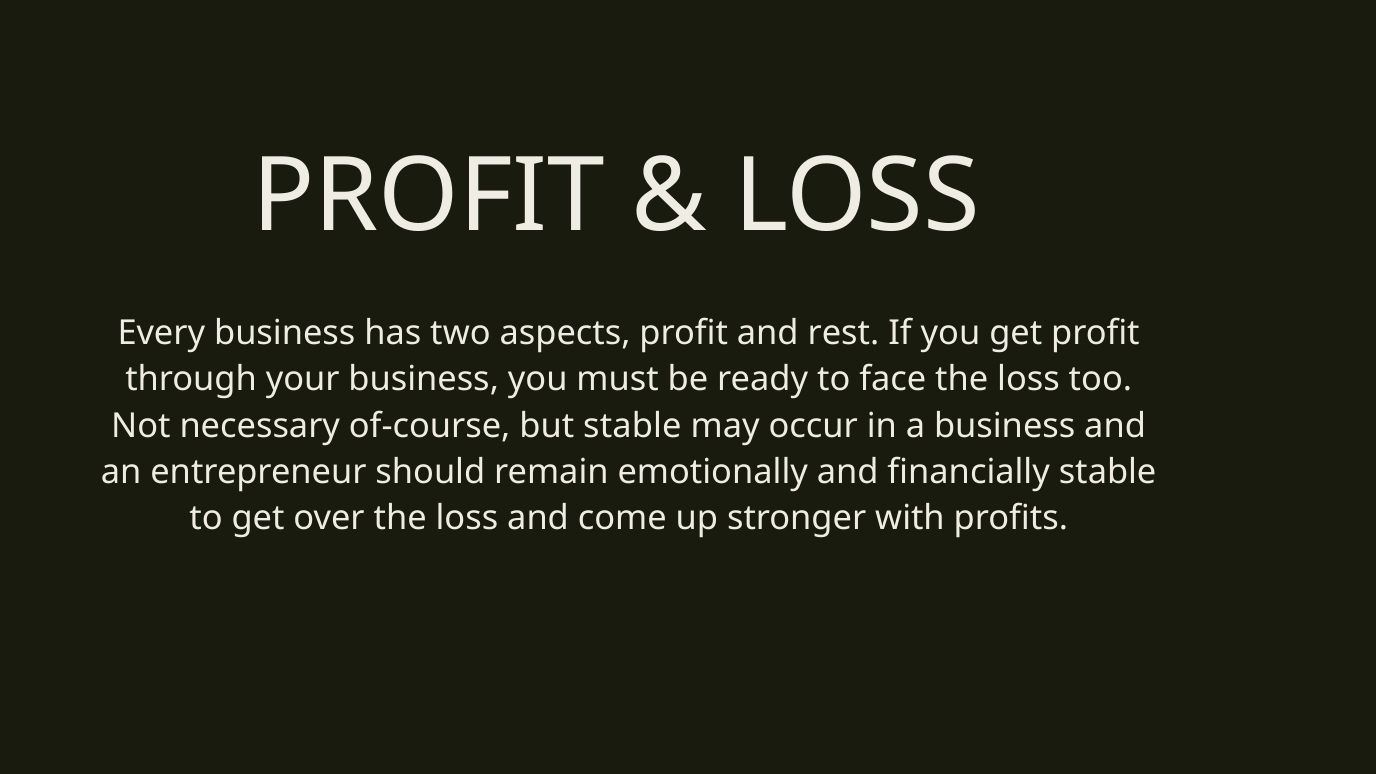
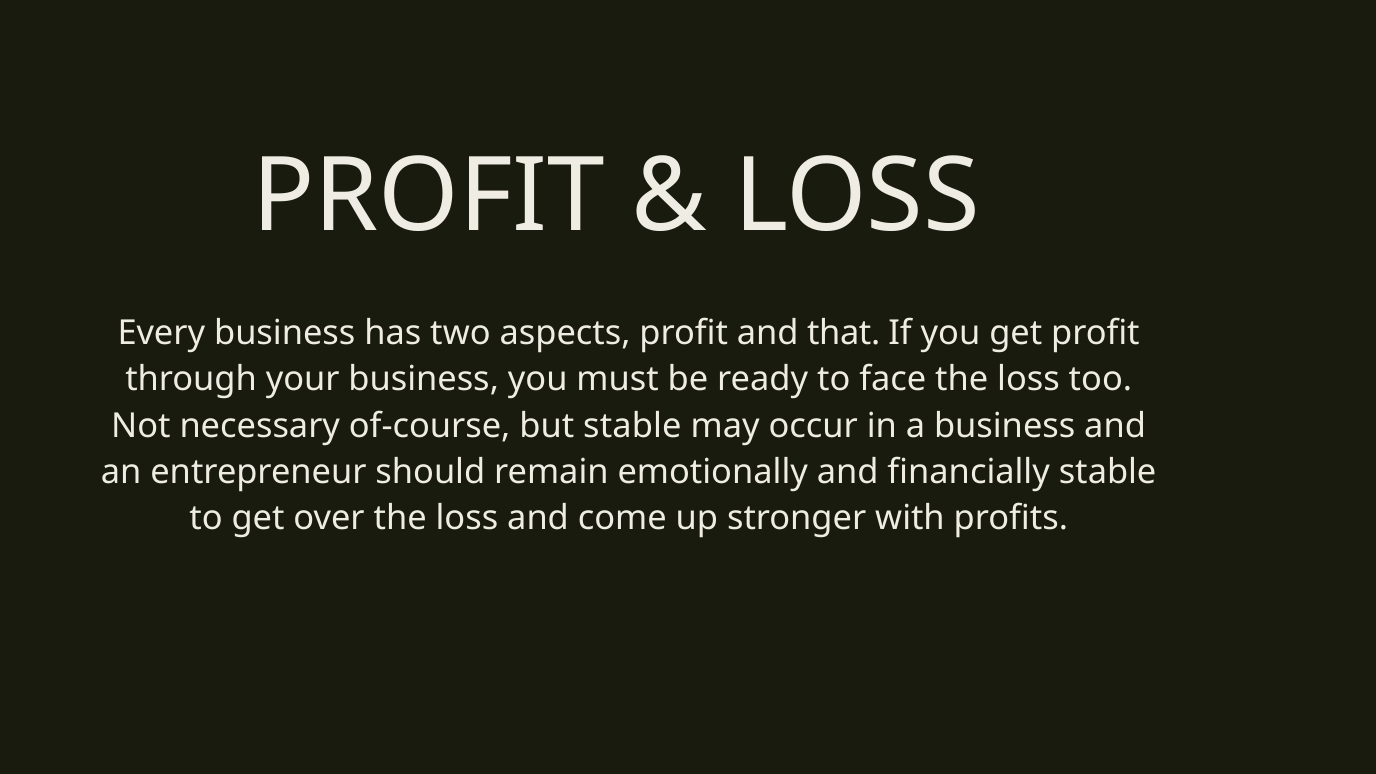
rest: rest -> that
